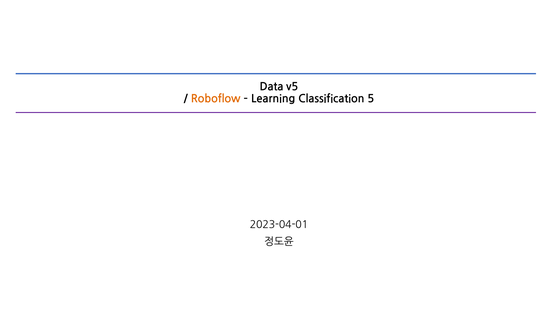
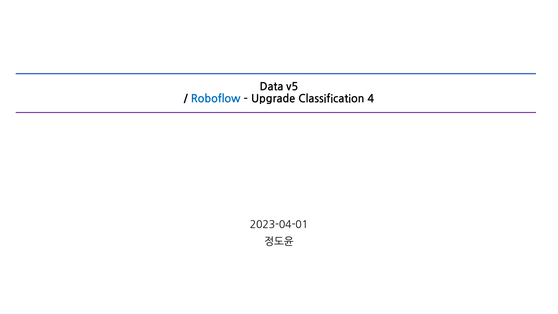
Roboflow colour: orange -> blue
Learning: Learning -> Upgrade
5: 5 -> 4
